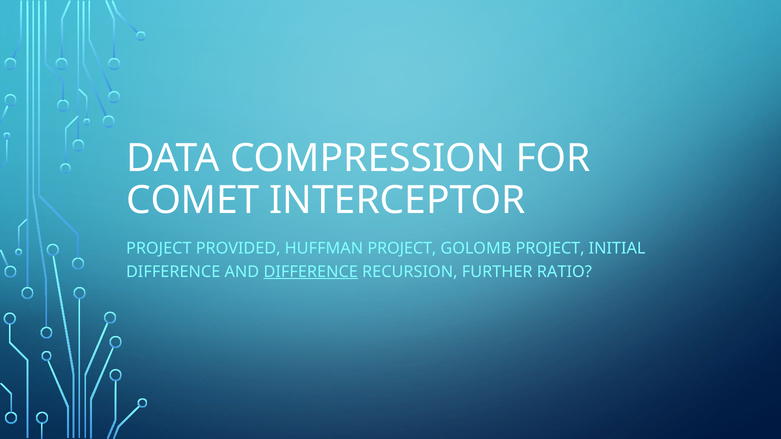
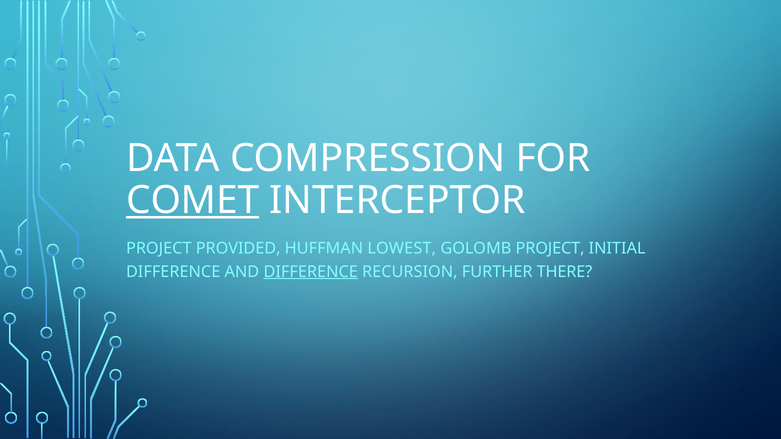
COMET underline: none -> present
HUFFMAN PROJECT: PROJECT -> LOWEST
RATIO: RATIO -> THERE
